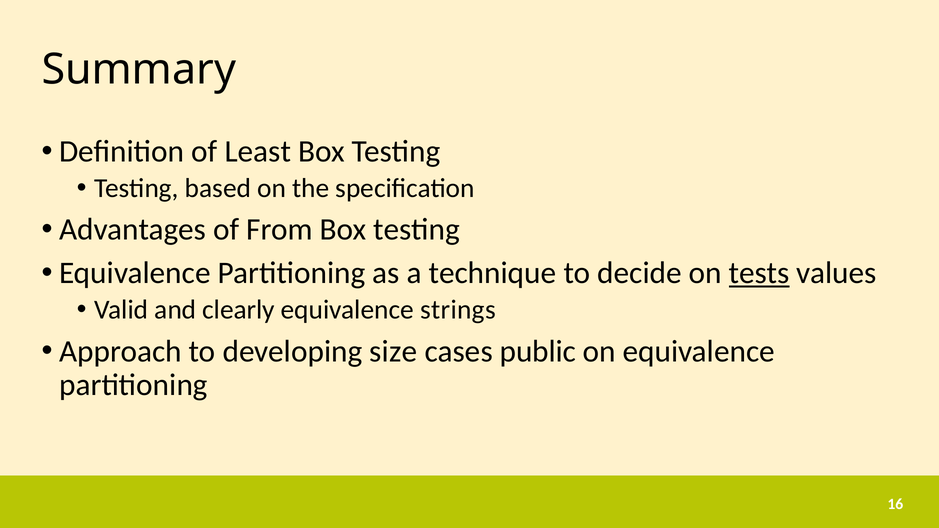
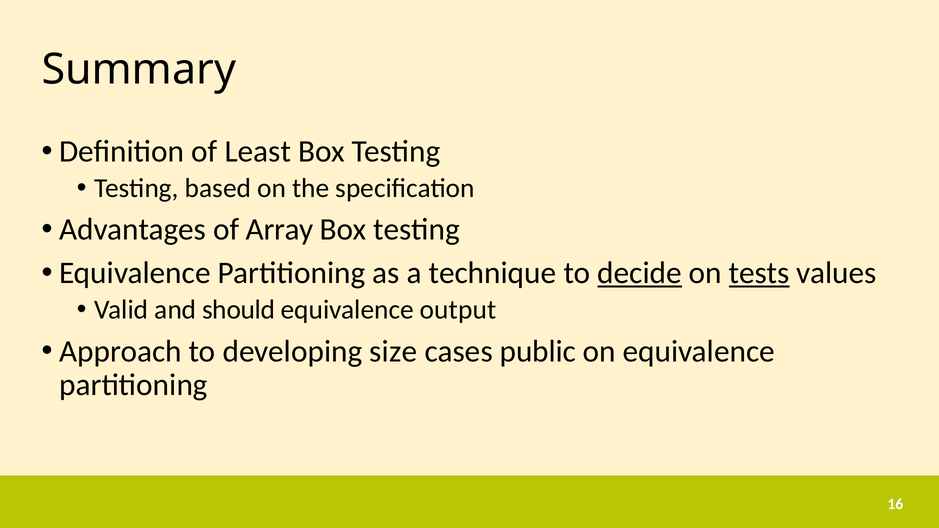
From: From -> Array
decide underline: none -> present
clearly: clearly -> should
strings: strings -> output
